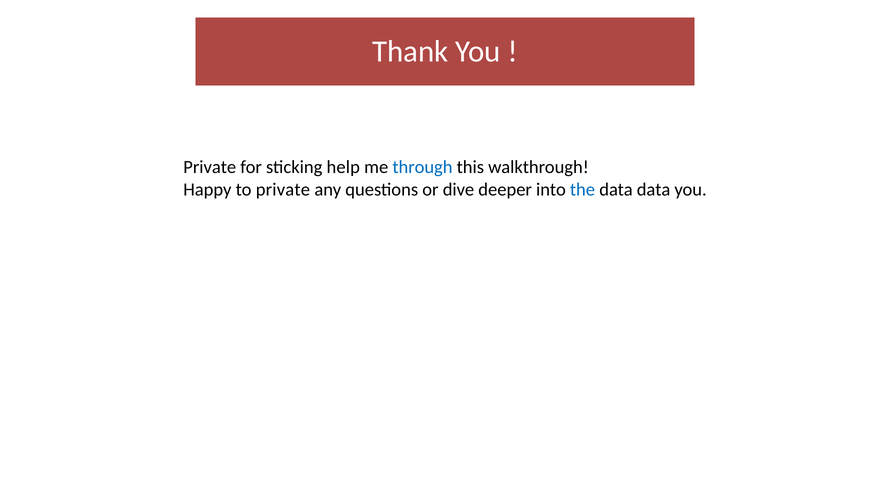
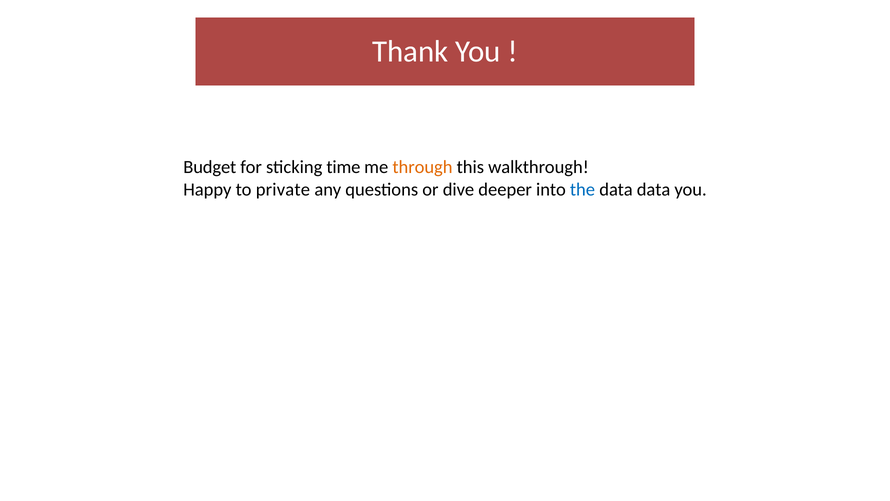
Private at (210, 167): Private -> Budget
help: help -> time
through colour: blue -> orange
